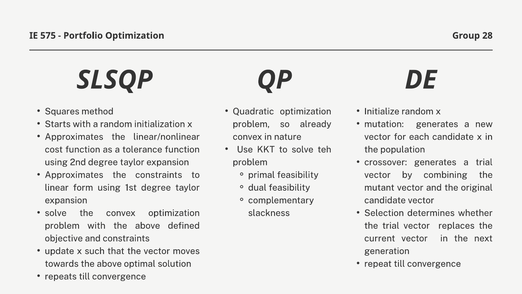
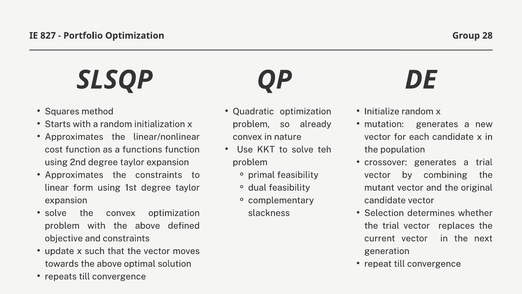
575: 575 -> 827
tolerance: tolerance -> functions
